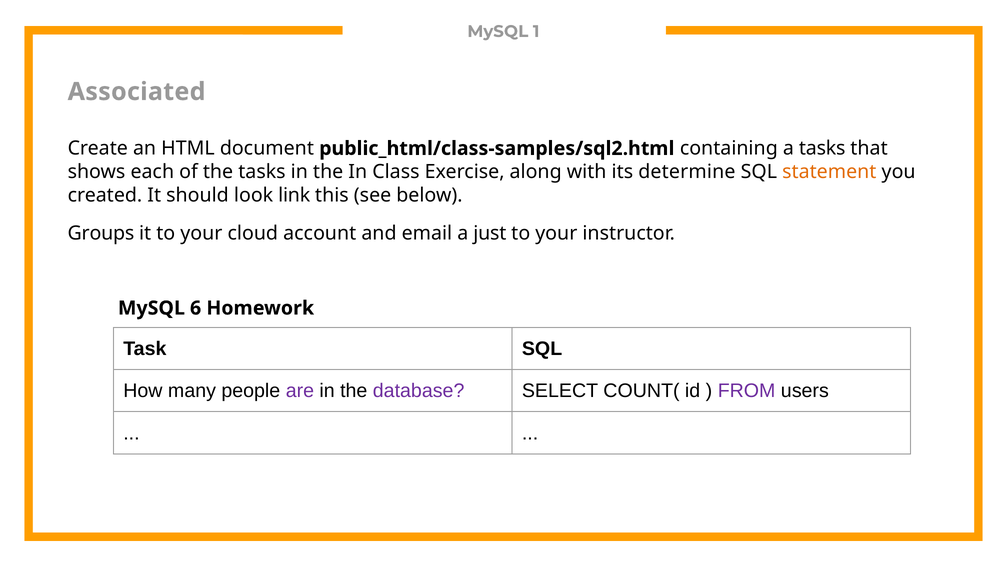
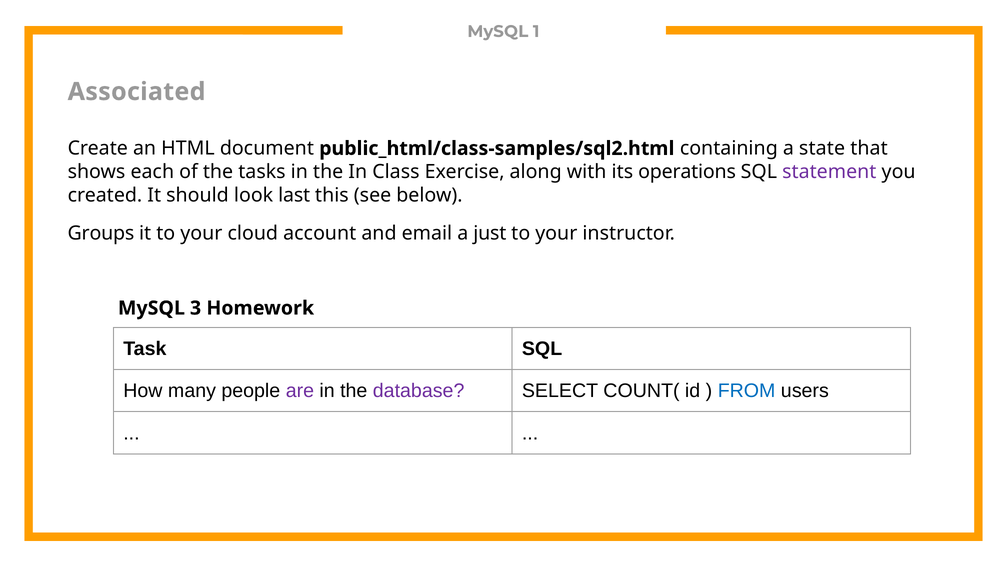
a tasks: tasks -> state
determine: determine -> operations
statement colour: orange -> purple
link: link -> last
6: 6 -> 3
FROM colour: purple -> blue
